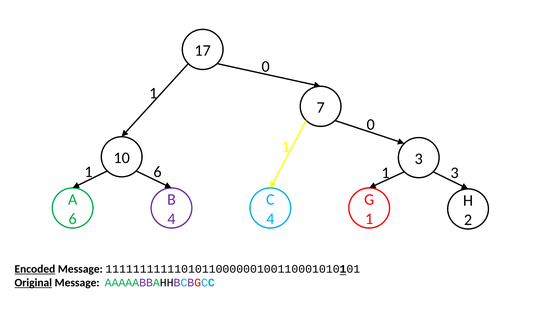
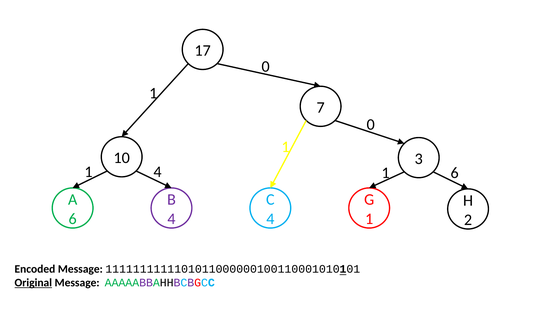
1 6: 6 -> 4
1 3: 3 -> 6
Encoded underline: present -> none
